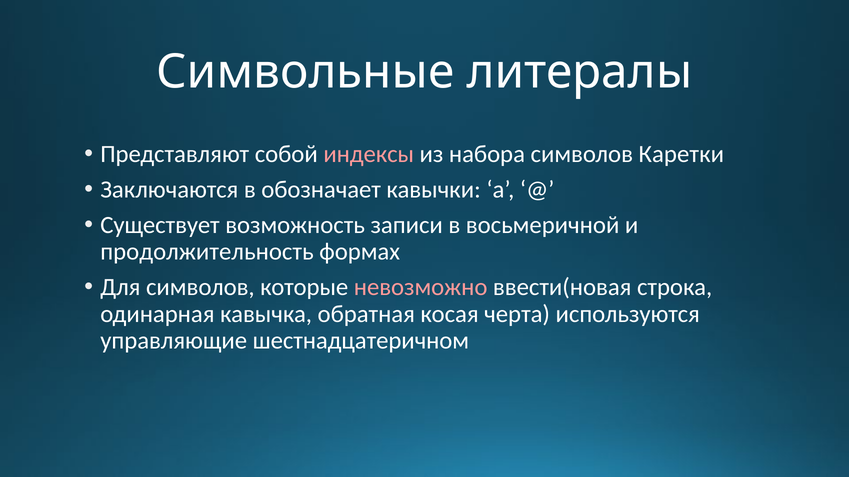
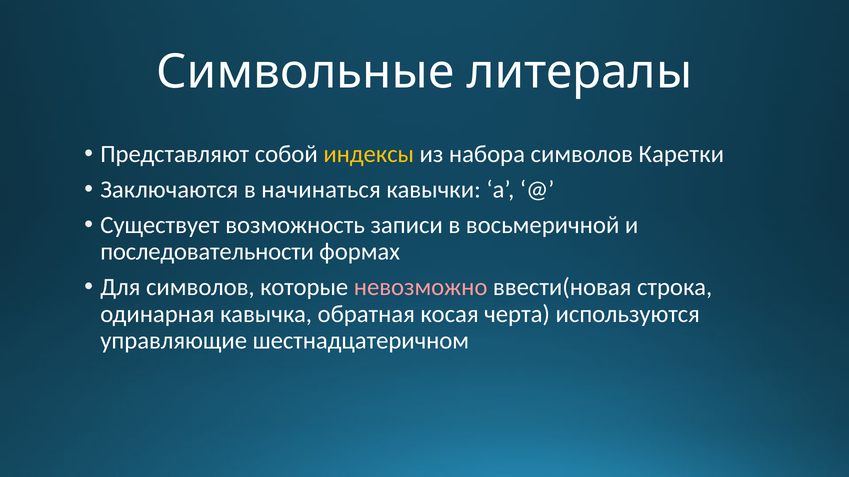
индексы colour: pink -> yellow
обозначает: обозначает -> начинаться
продолжительность: продолжительность -> последовательности
